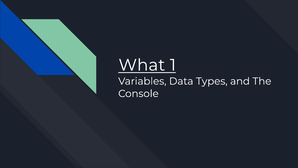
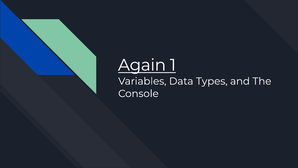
What: What -> Again
